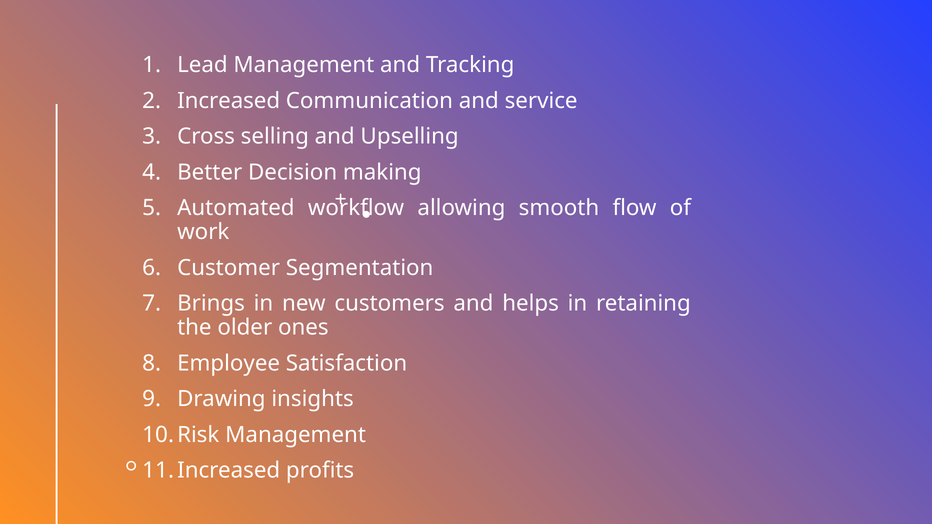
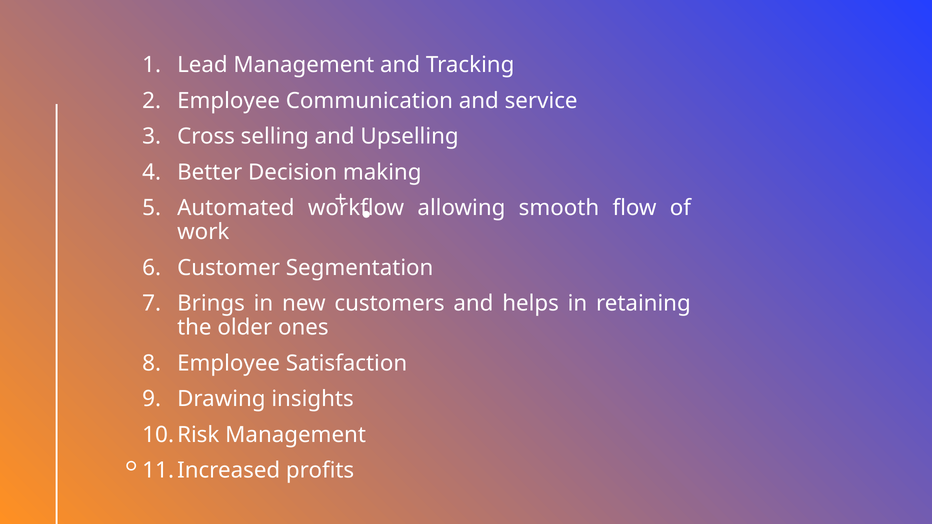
Increased at (229, 101): Increased -> Employee
